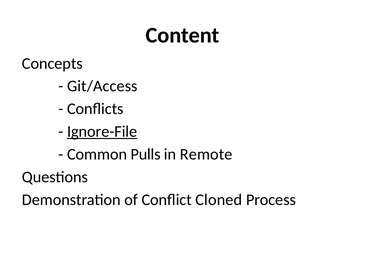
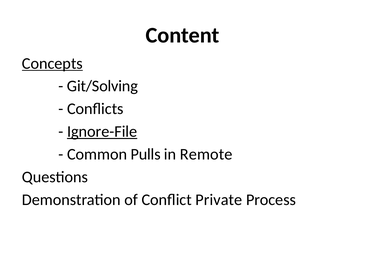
Concepts underline: none -> present
Git/Access: Git/Access -> Git/Solving
Cloned: Cloned -> Private
